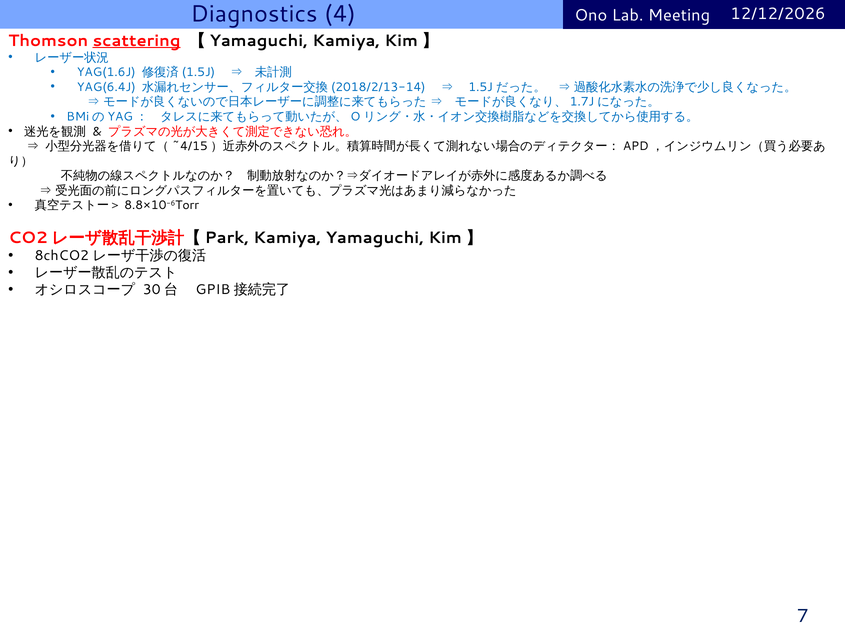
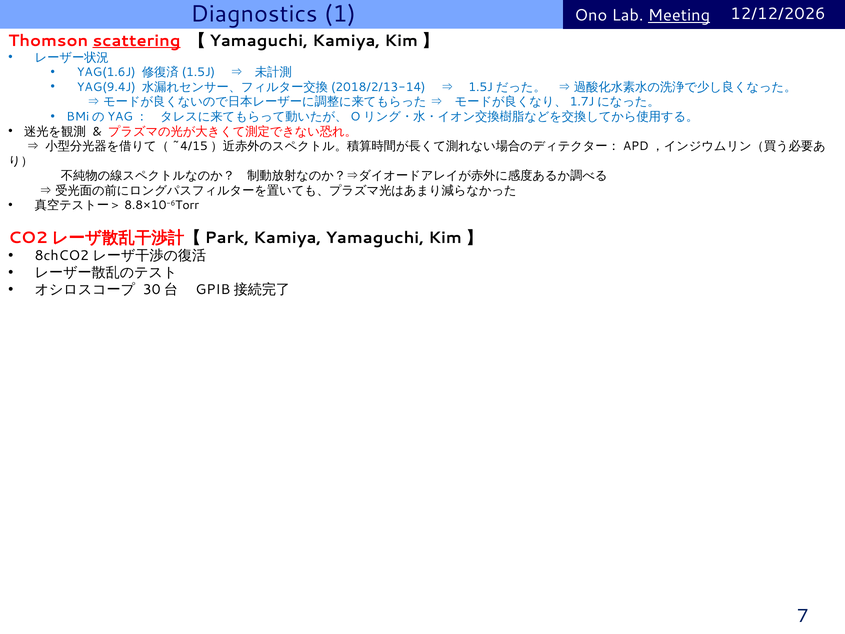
4: 4 -> 1
Meeting underline: none -> present
YAG(6.4J: YAG(6.4J -> YAG(9.4J
